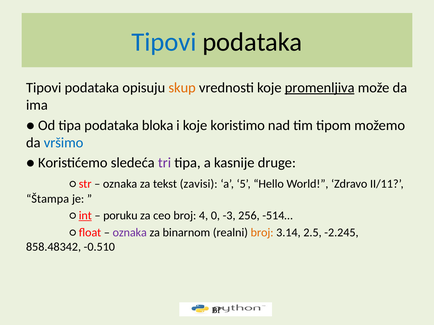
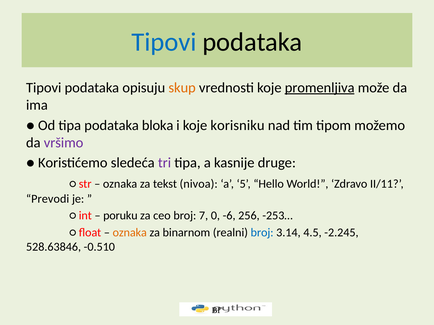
koristimo: koristimo -> korisniku
vršimo colour: blue -> purple
zavisi: zavisi -> nivoa
Štampa: Štampa -> Prevodi
int underline: present -> none
4: 4 -> 7
-3: -3 -> -6
-514…: -514… -> -253…
oznaka at (130, 233) colour: purple -> orange
broj at (262, 233) colour: orange -> blue
2.5: 2.5 -> 4.5
858.48342: 858.48342 -> 528.63846
